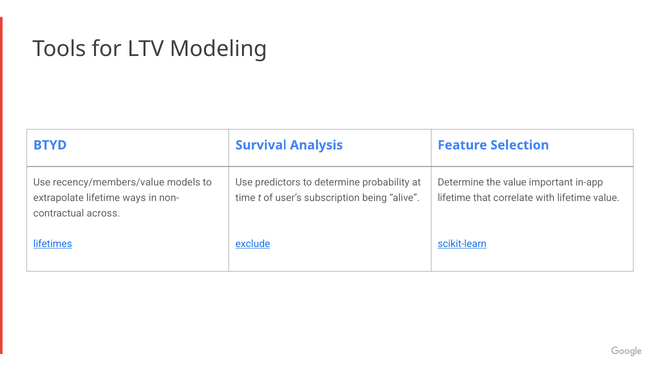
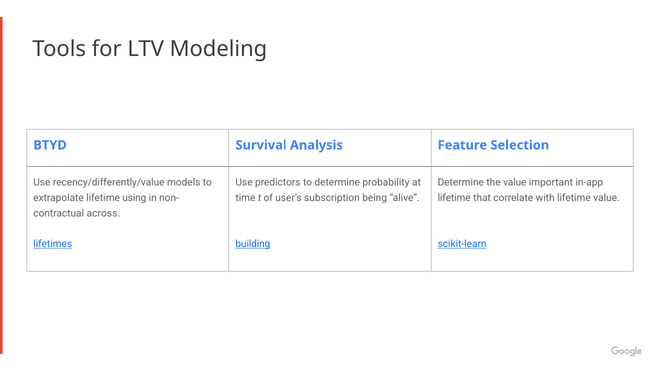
recency/members/value: recency/members/value -> recency/differently/value
ways: ways -> using
exclude: exclude -> building
